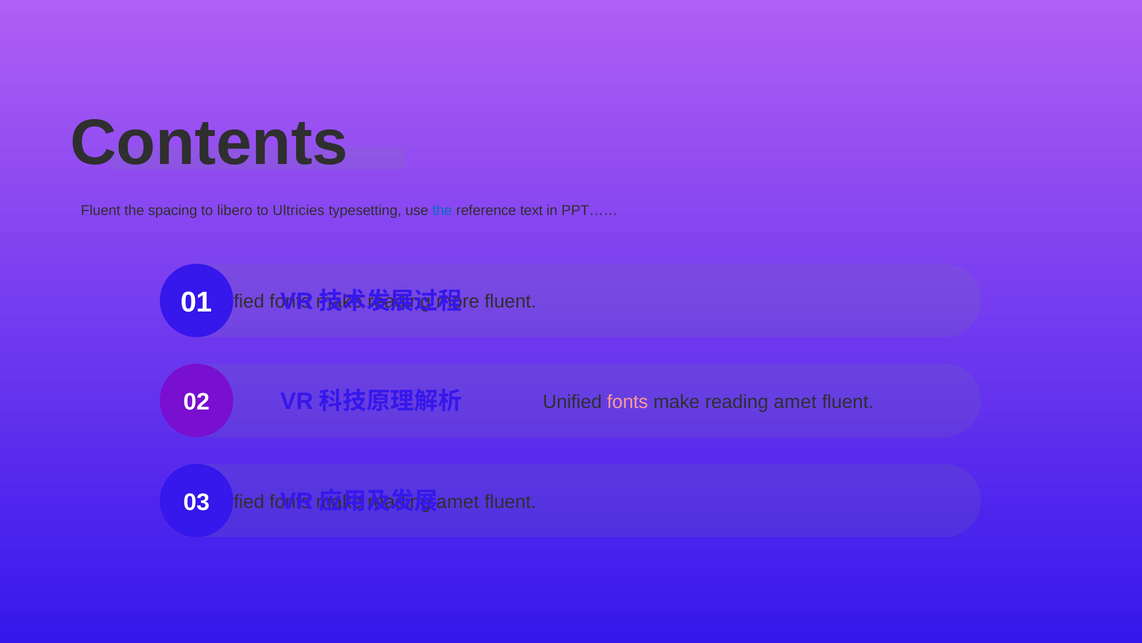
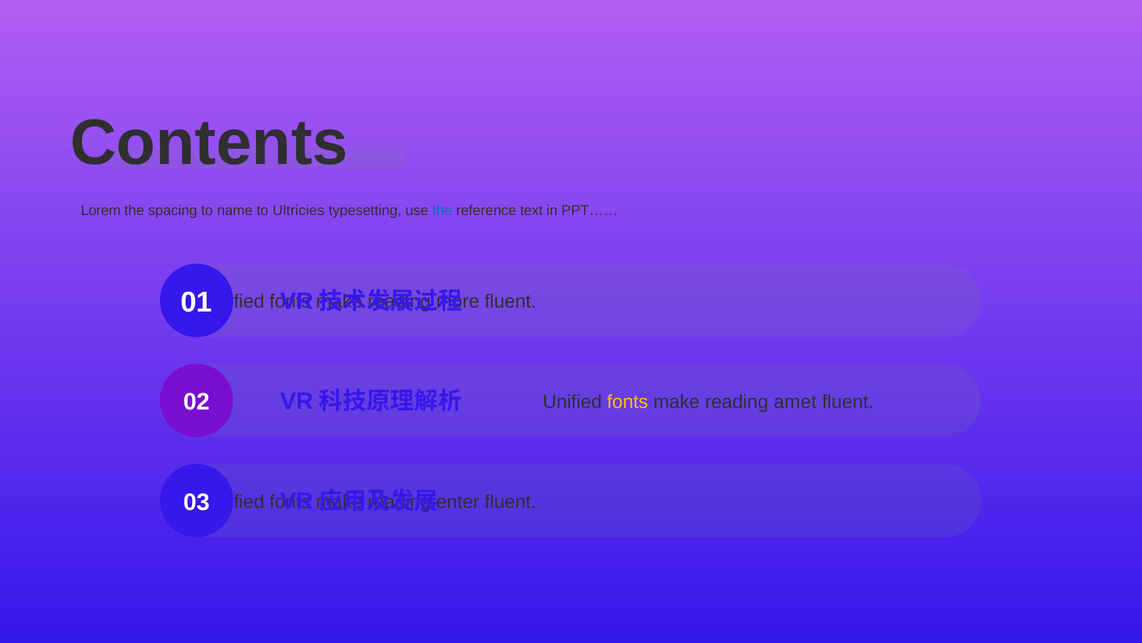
Fluent at (101, 210): Fluent -> Lorem
libero: libero -> name
fonts at (628, 401) colour: pink -> yellow
amet at (458, 501): amet -> enter
